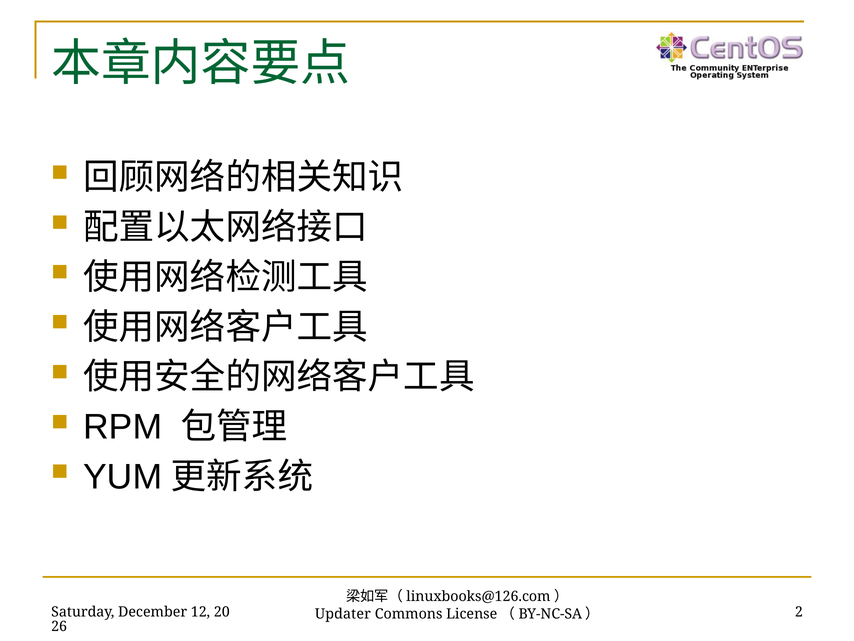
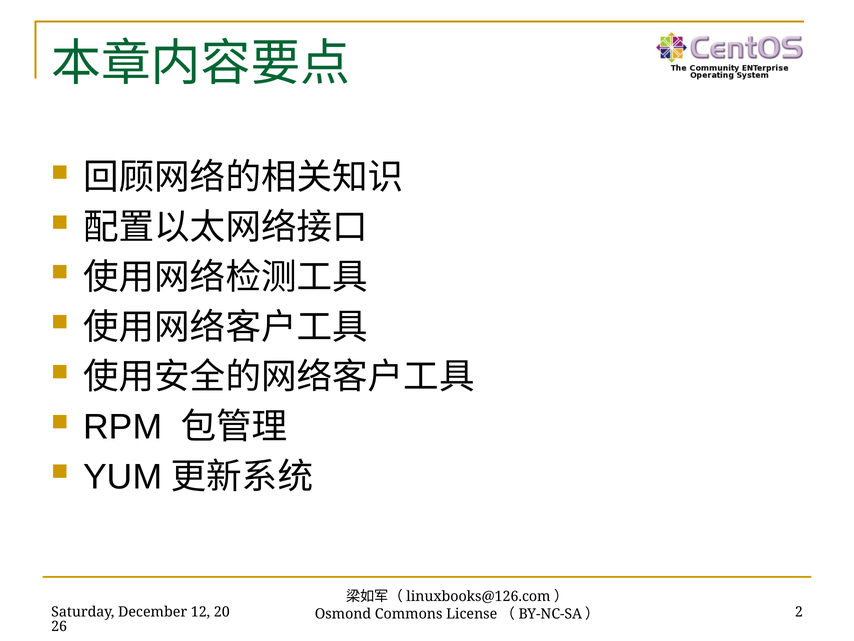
Updater: Updater -> Osmond
